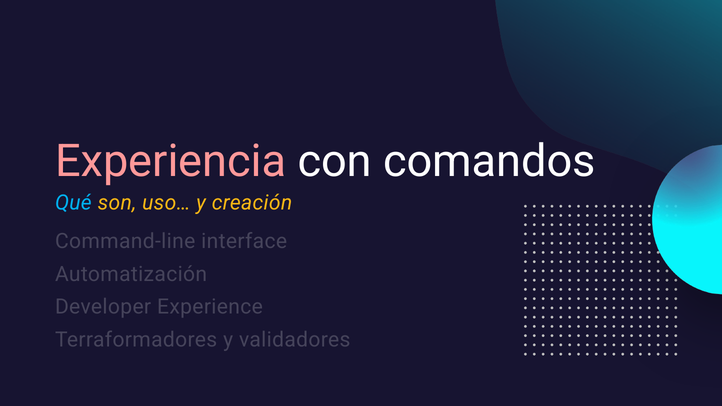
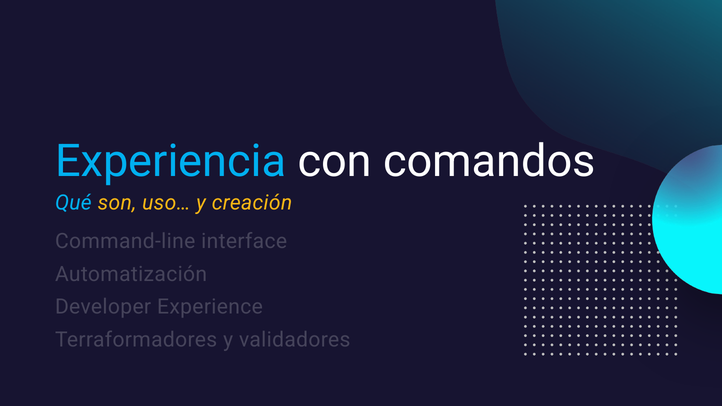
Experiencia colour: pink -> light blue
